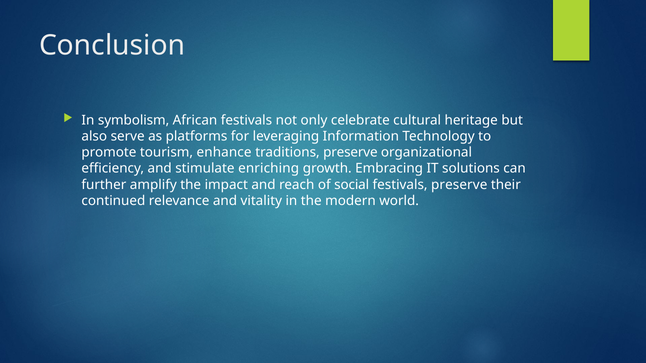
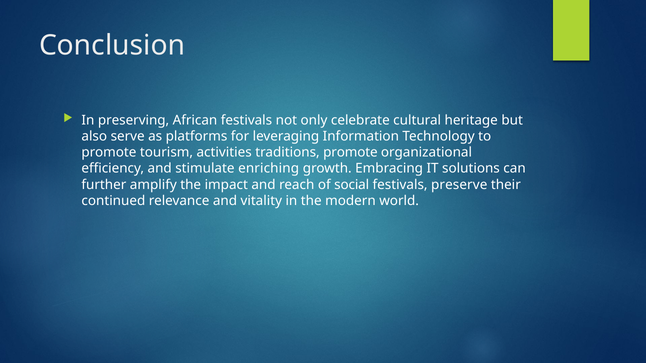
symbolism: symbolism -> preserving
enhance: enhance -> activities
traditions preserve: preserve -> promote
